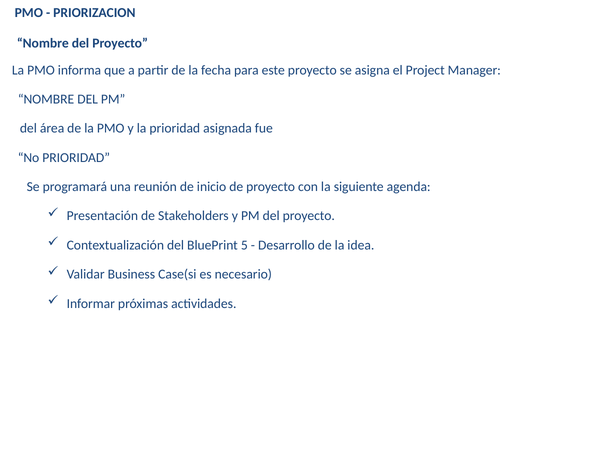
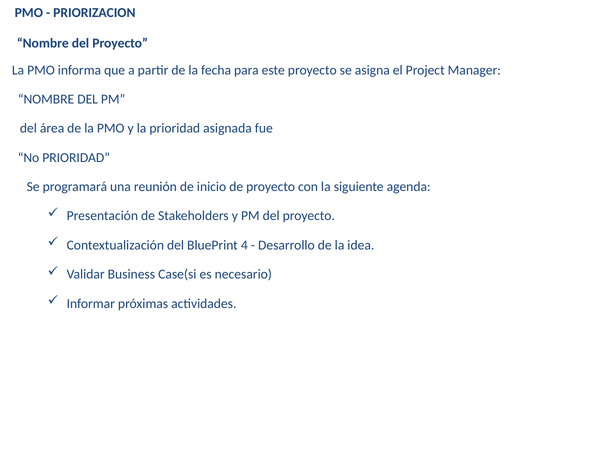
5: 5 -> 4
